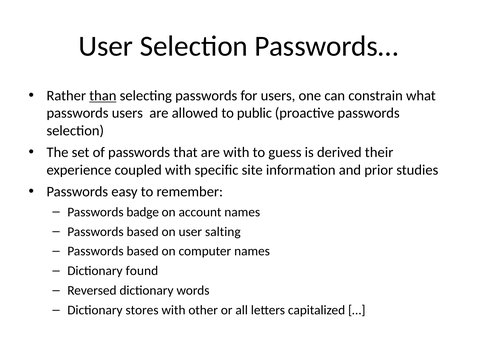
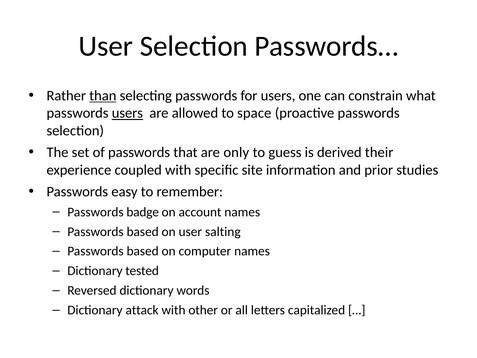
users at (127, 113) underline: none -> present
public: public -> space
are with: with -> only
found: found -> tested
stores: stores -> attack
